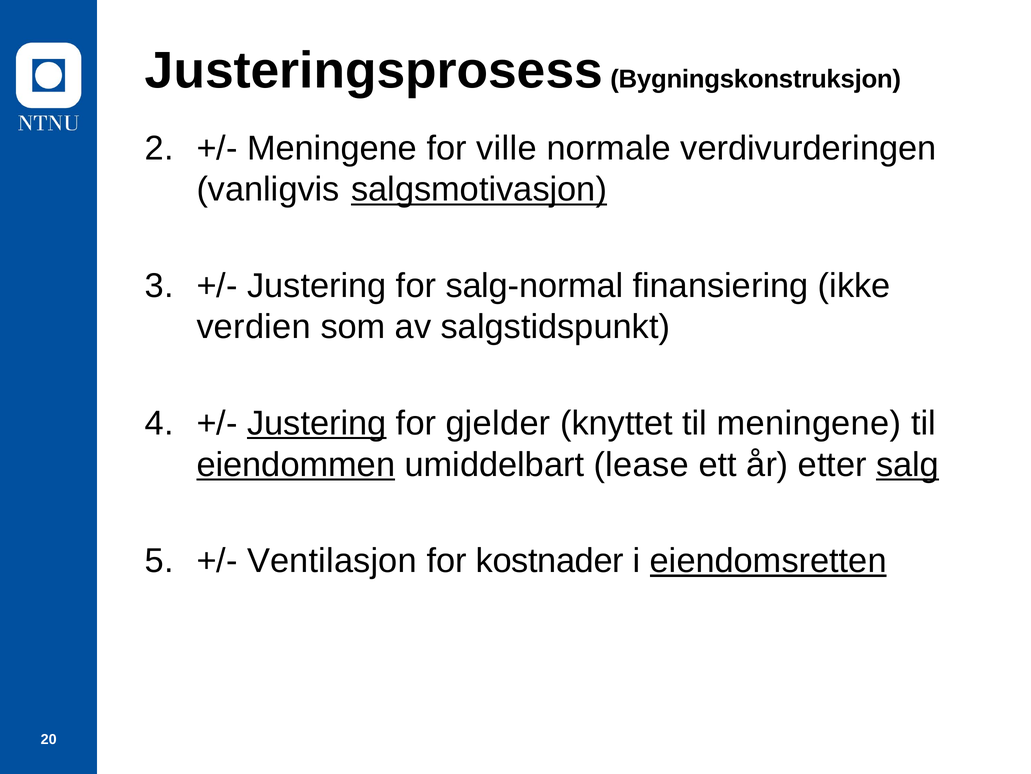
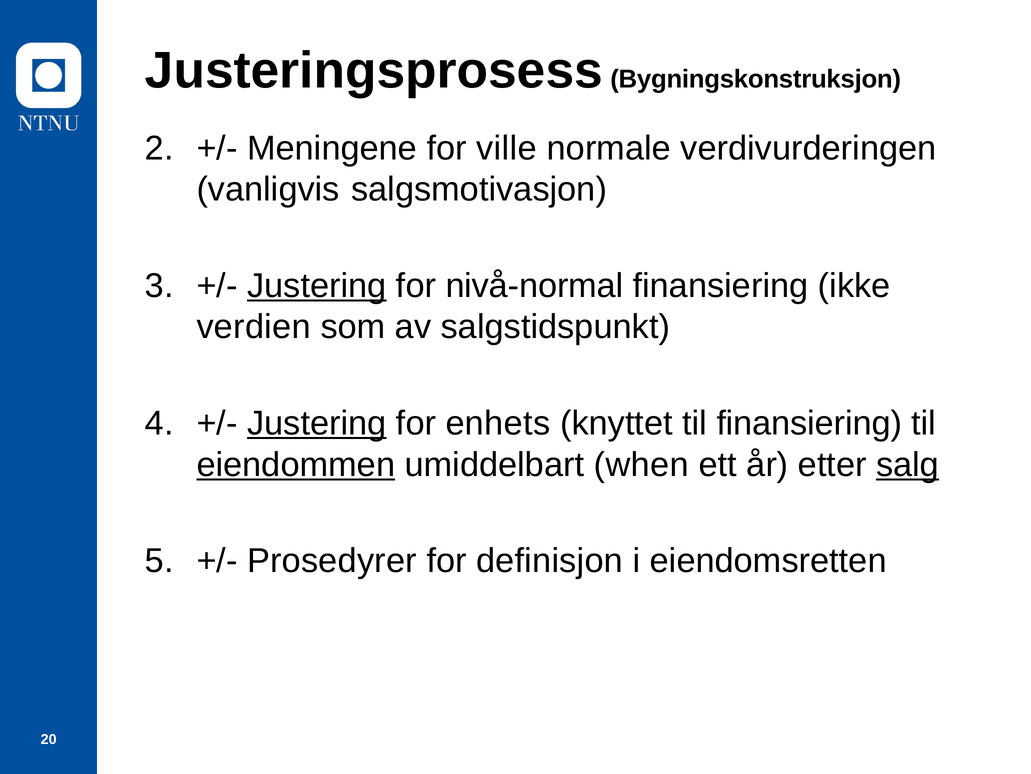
salgsmotivasjon underline: present -> none
Justering at (317, 286) underline: none -> present
salg-normal: salg-normal -> nivå-normal
gjelder: gjelder -> enhets
til meningene: meningene -> finansiering
lease: lease -> when
Ventilasjon: Ventilasjon -> Prosedyrer
kostnader: kostnader -> definisjon
eiendomsretten underline: present -> none
